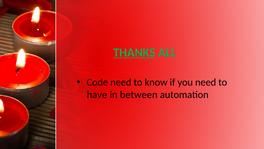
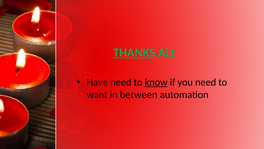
Code: Code -> Have
know underline: none -> present
have: have -> want
